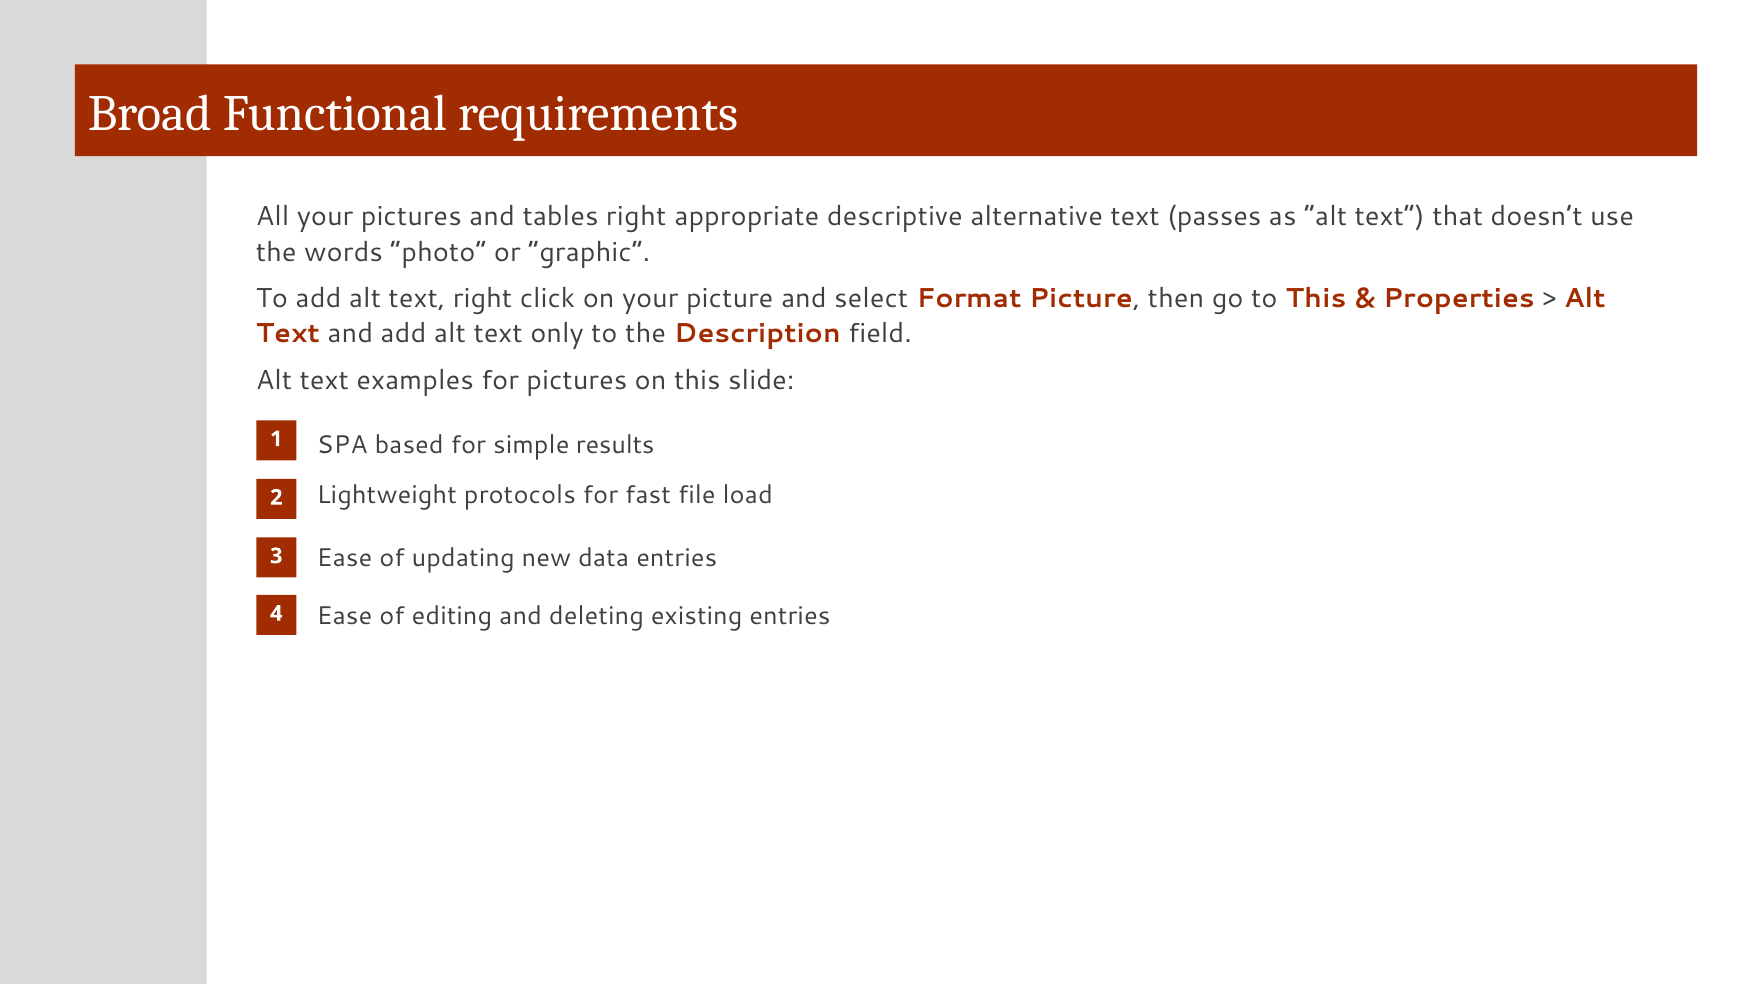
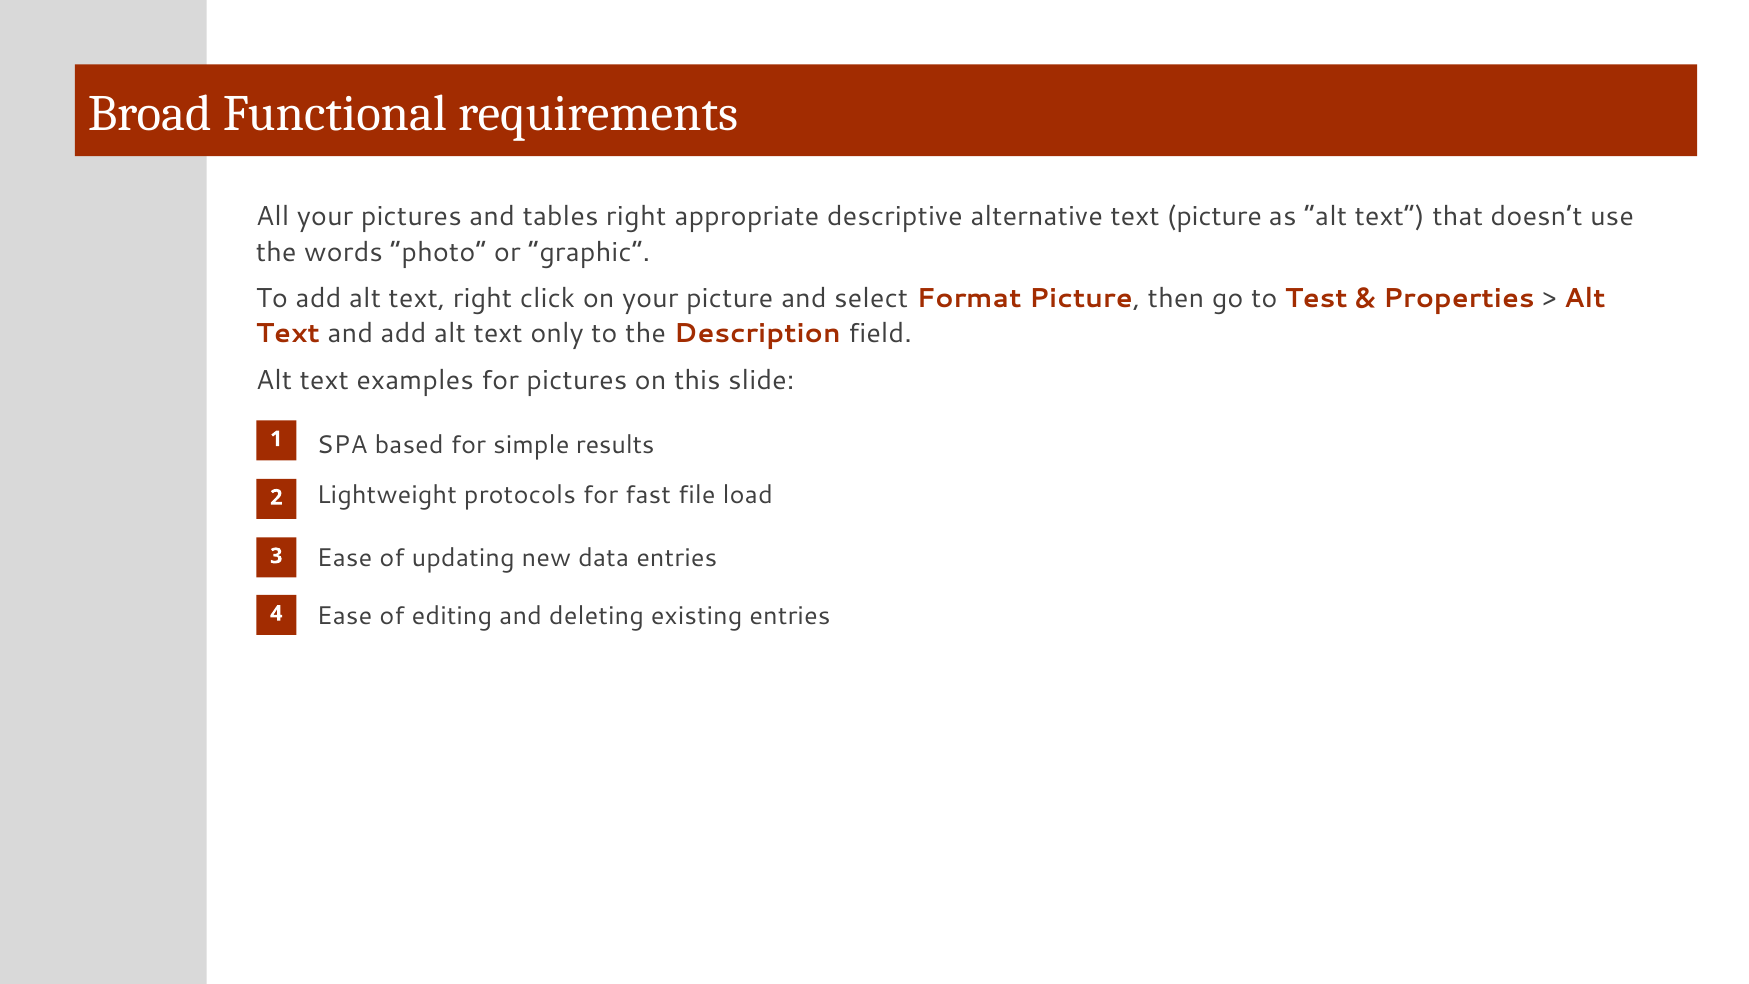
text passes: passes -> picture
to This: This -> Test
